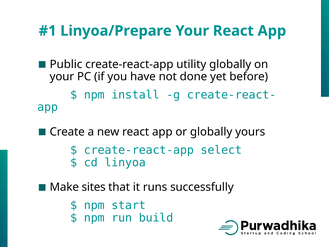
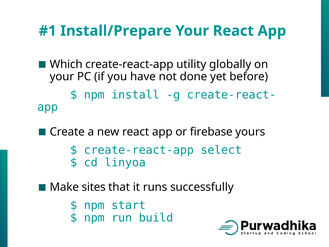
Linyoa/Prepare: Linyoa/Prepare -> Install/Prepare
Public: Public -> Which
or globally: globally -> firebase
